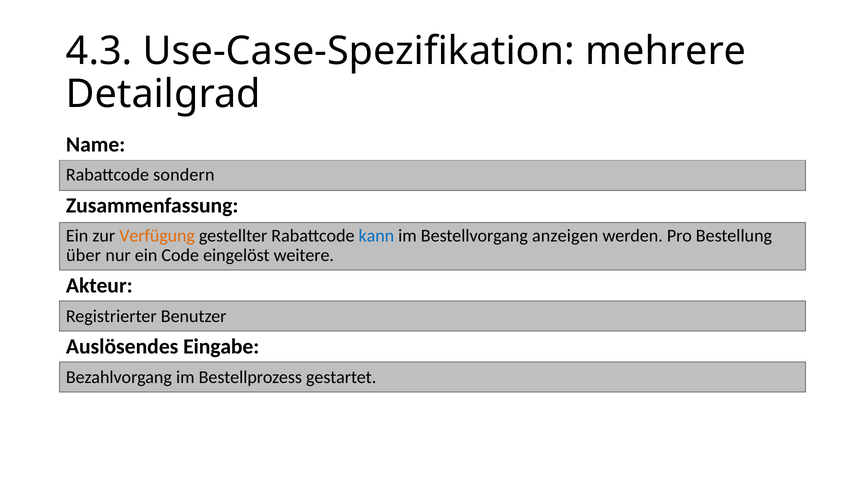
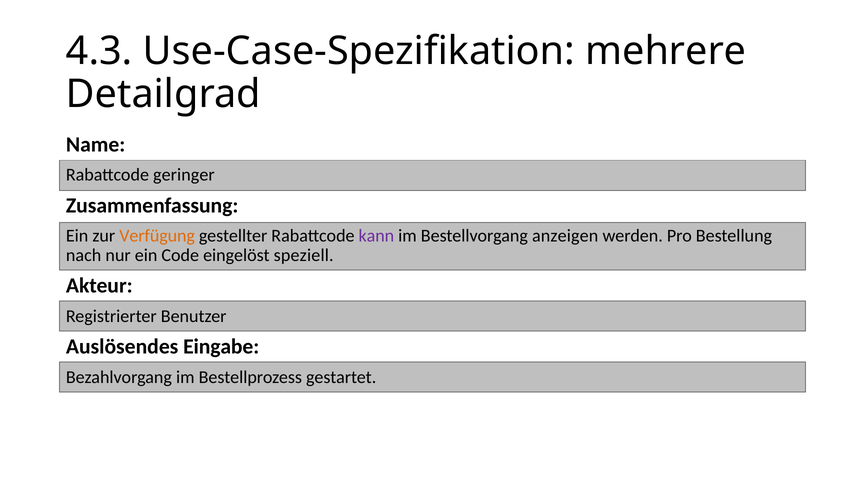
sondern: sondern -> geringer
kann colour: blue -> purple
über: über -> nach
weitere: weitere -> speziell
